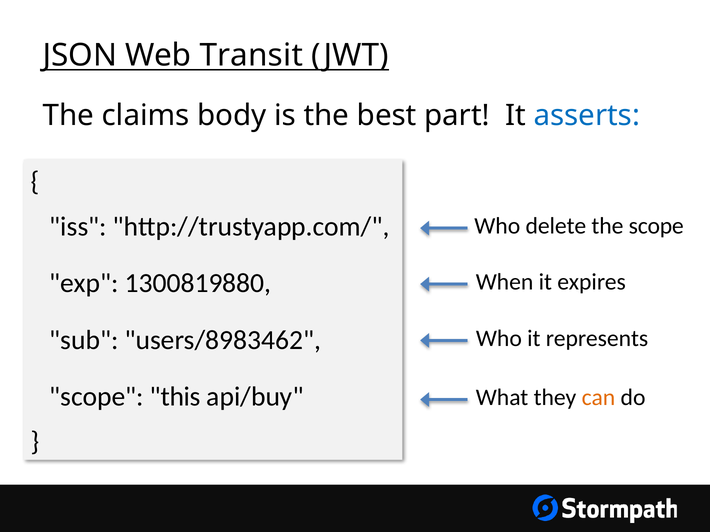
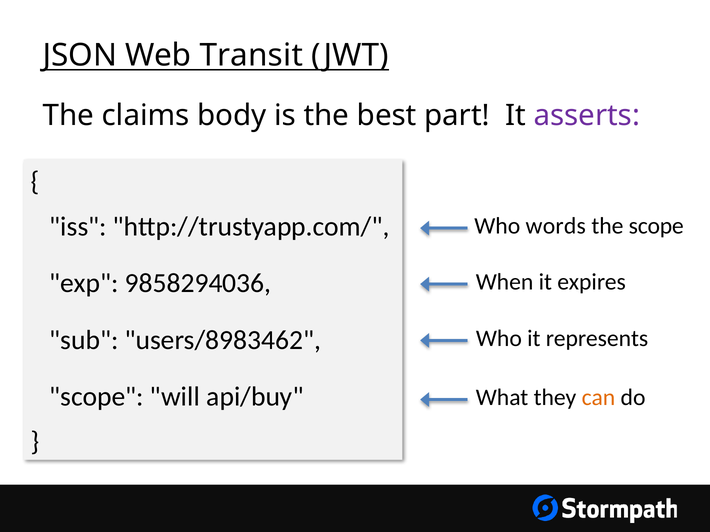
asserts colour: blue -> purple
delete: delete -> words
1300819880: 1300819880 -> 9858294036
this: this -> will
